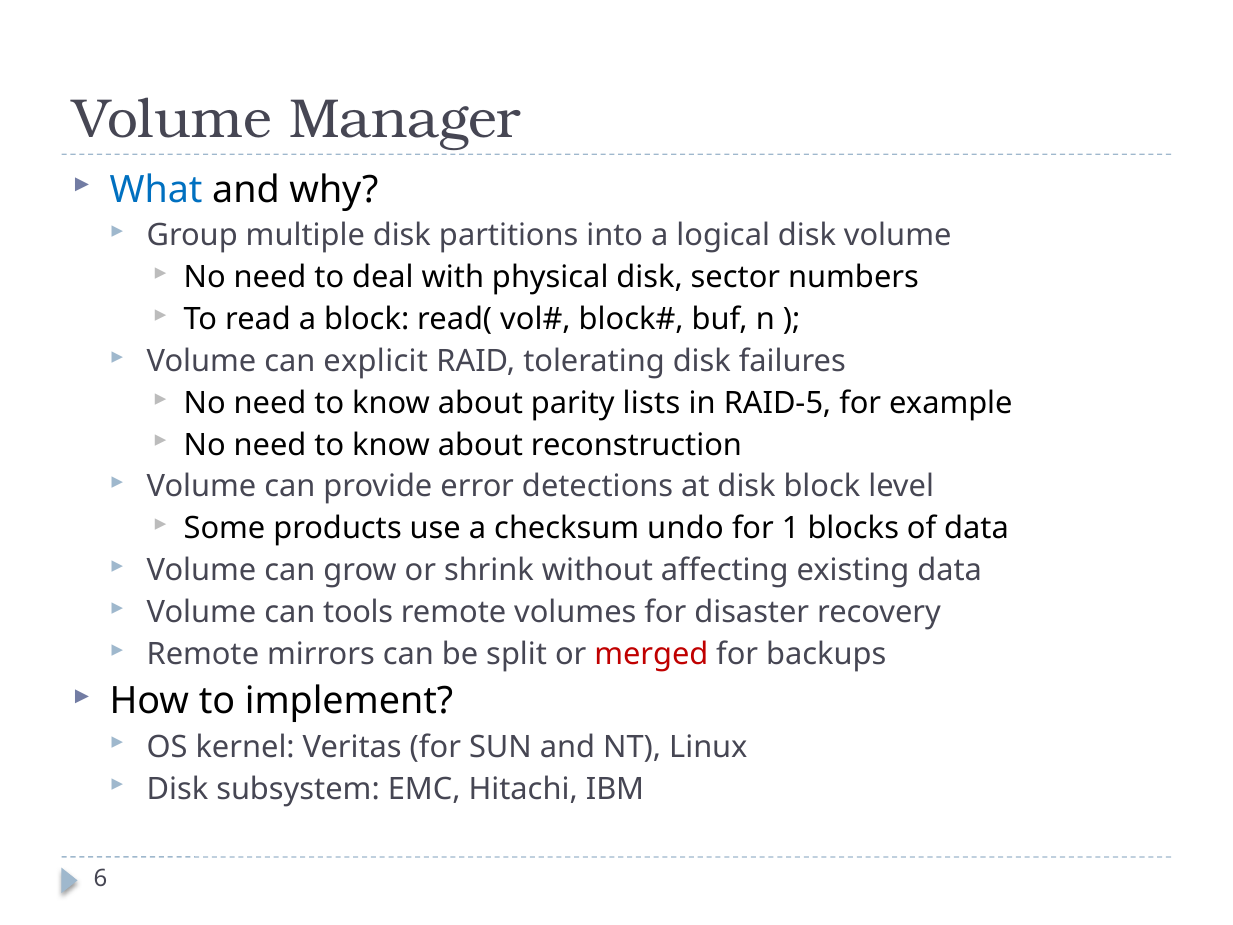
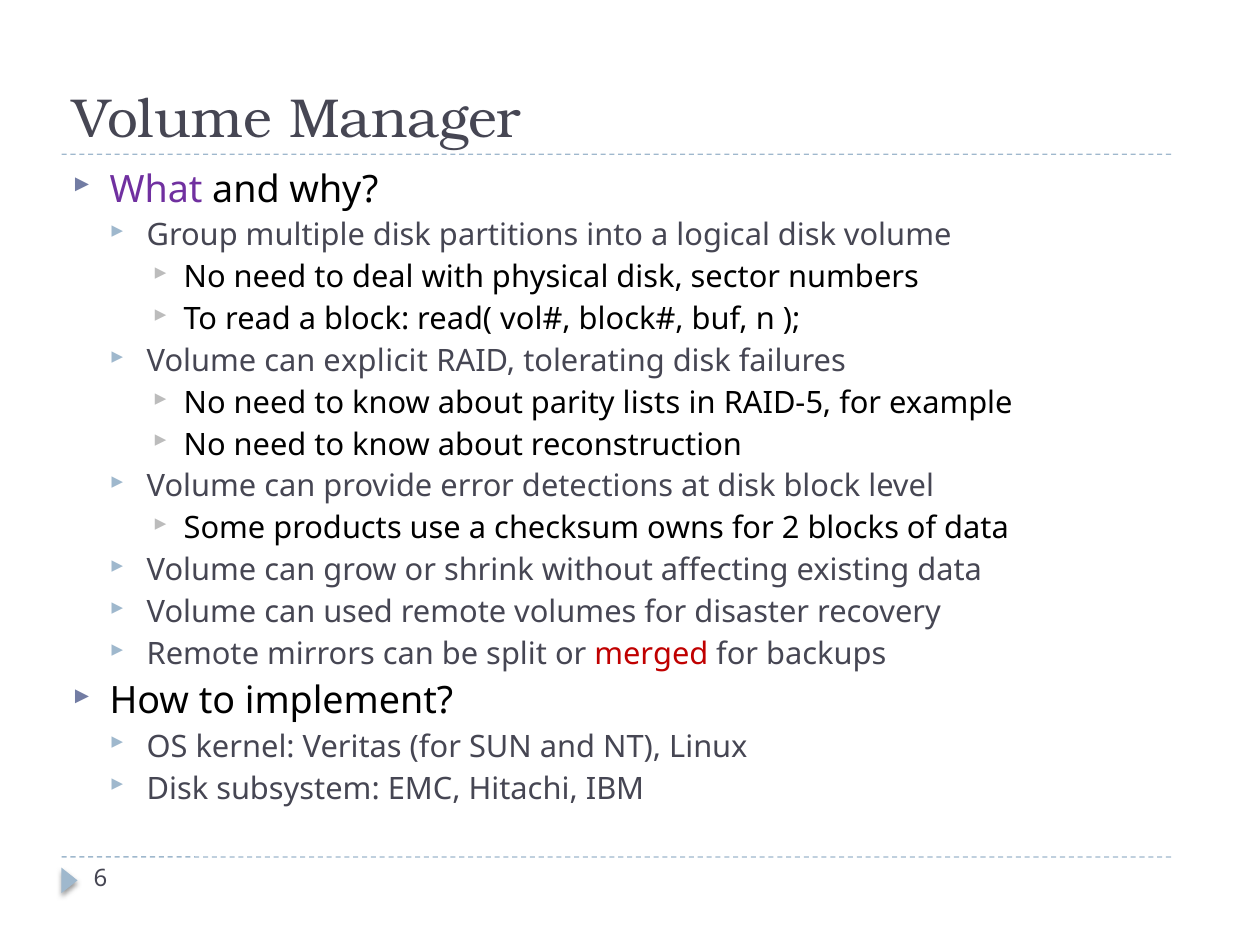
What colour: blue -> purple
undo: undo -> owns
1: 1 -> 2
tools: tools -> used
